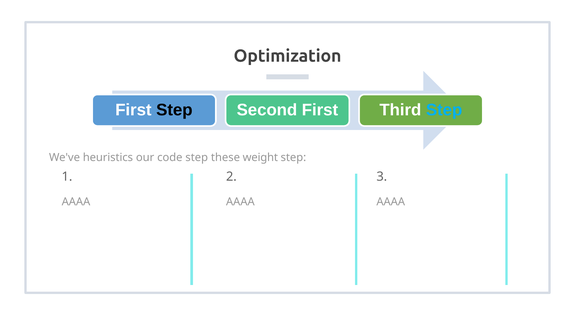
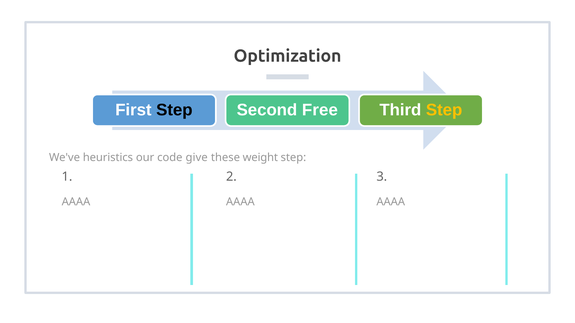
First at (320, 110): First -> Free
Step at (444, 110) colour: light blue -> yellow
code step: step -> give
